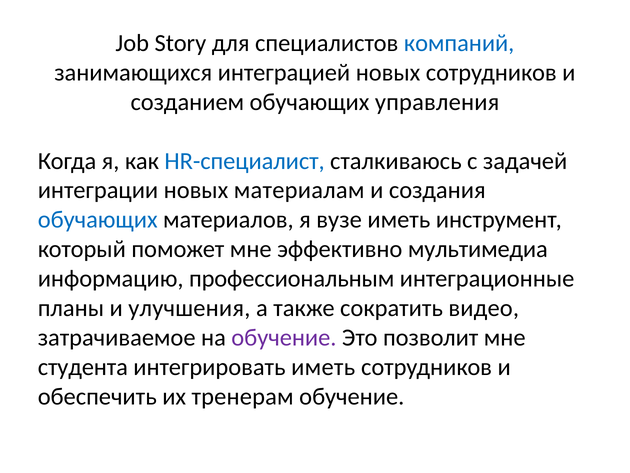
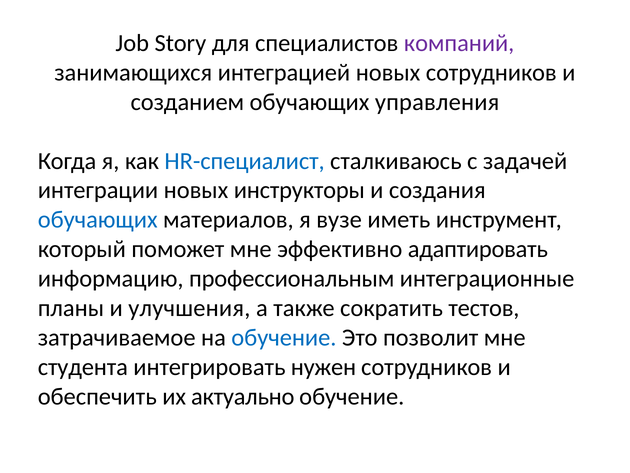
компаний colour: blue -> purple
материалам: материалам -> инструкторы
мультимедиа: мультимедиа -> адаптировать
видео: видео -> тестов
обучение at (284, 337) colour: purple -> blue
интегрировать иметь: иметь -> нужен
тренерам: тренерам -> актуально
